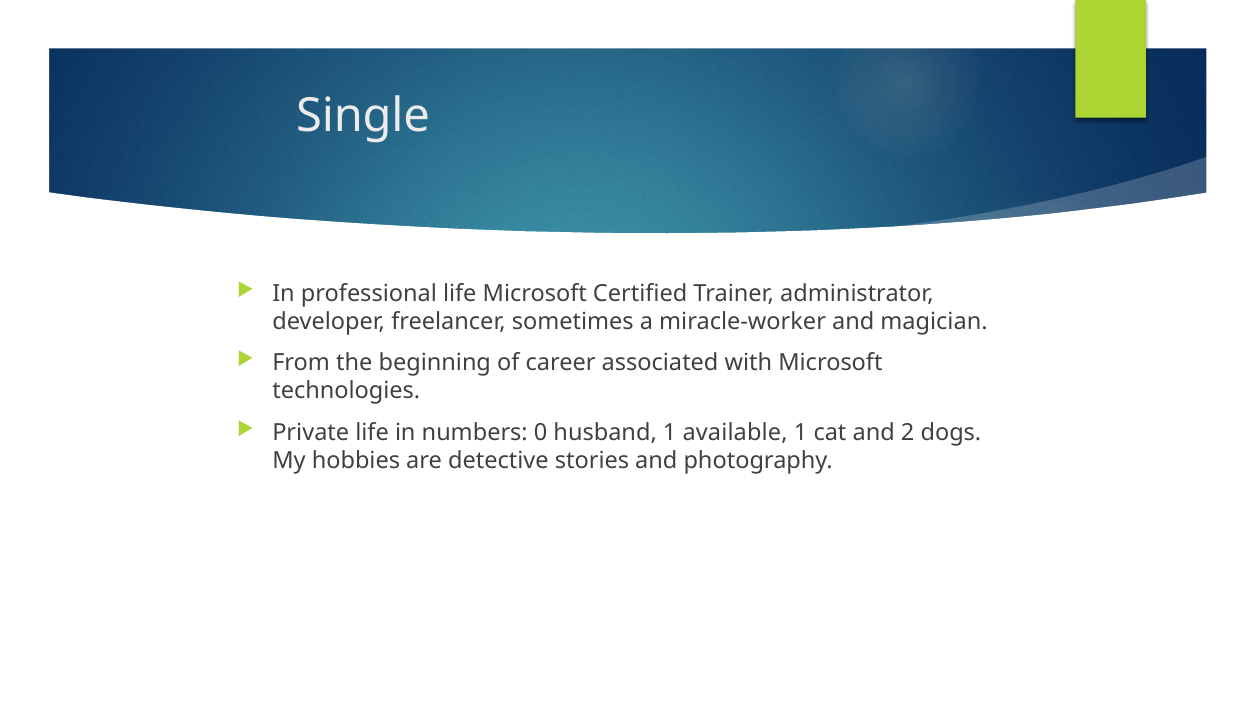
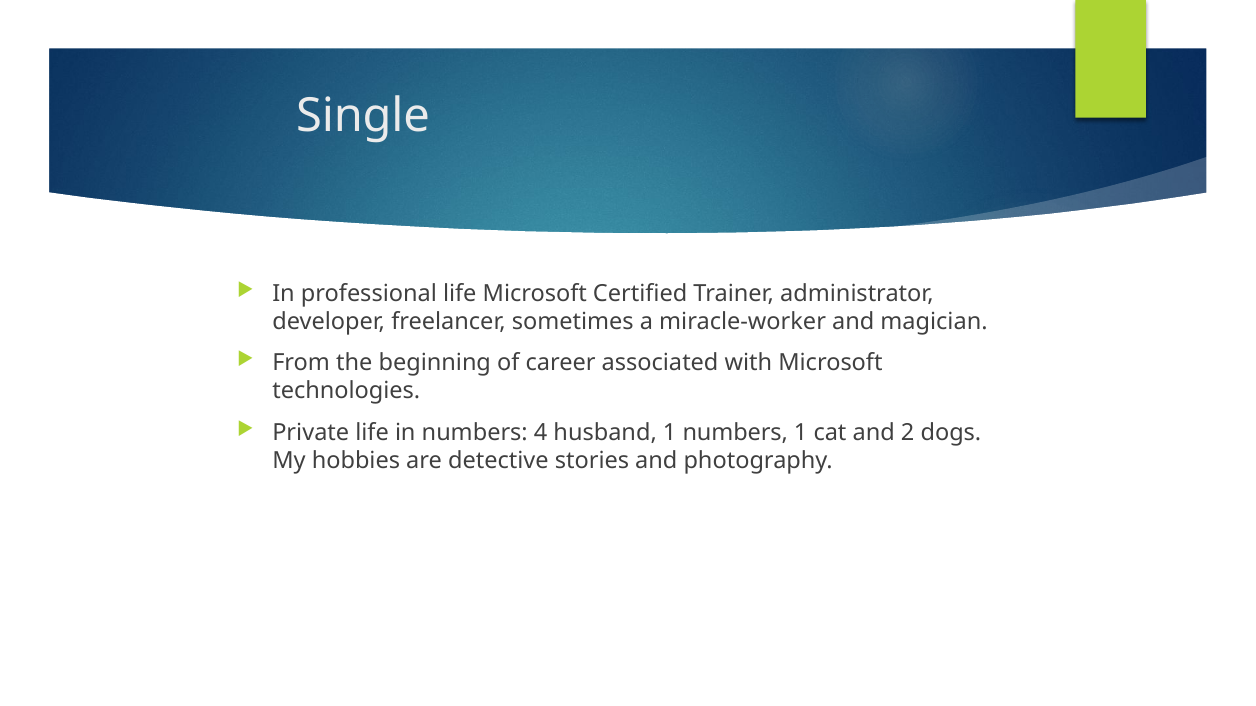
0: 0 -> 4
1 available: available -> numbers
